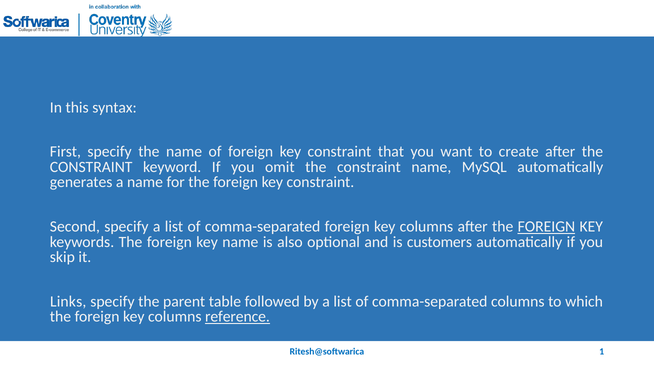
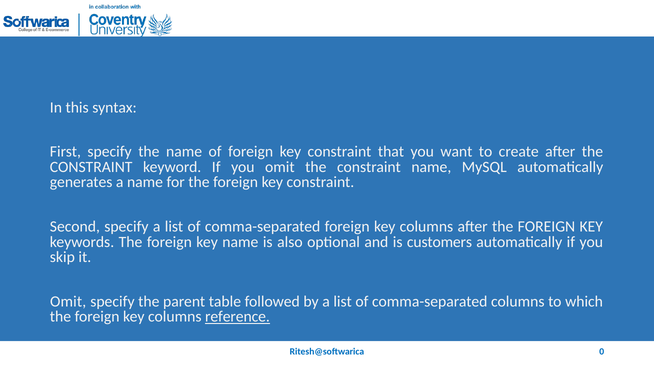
FOREIGN at (546, 227) underline: present -> none
Links at (68, 301): Links -> Omit
1: 1 -> 0
